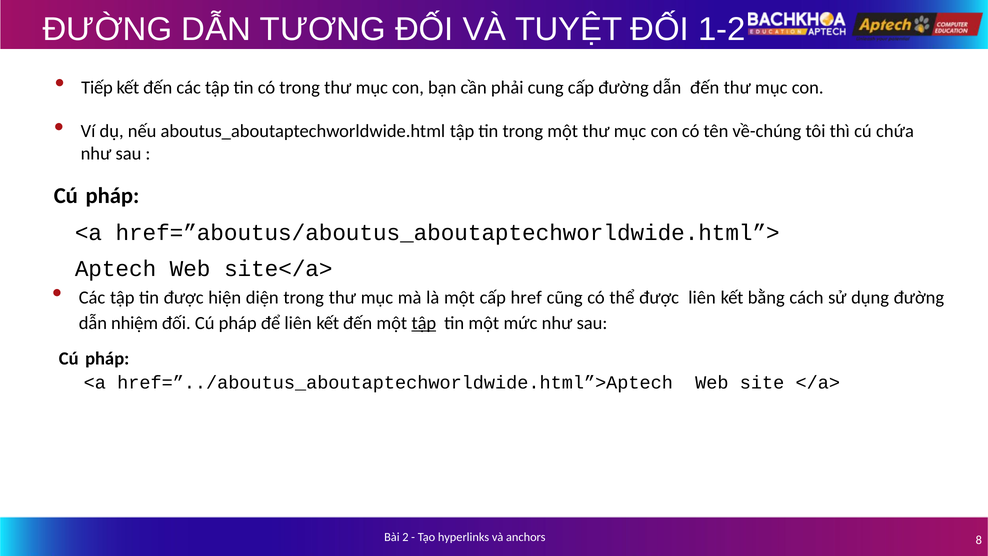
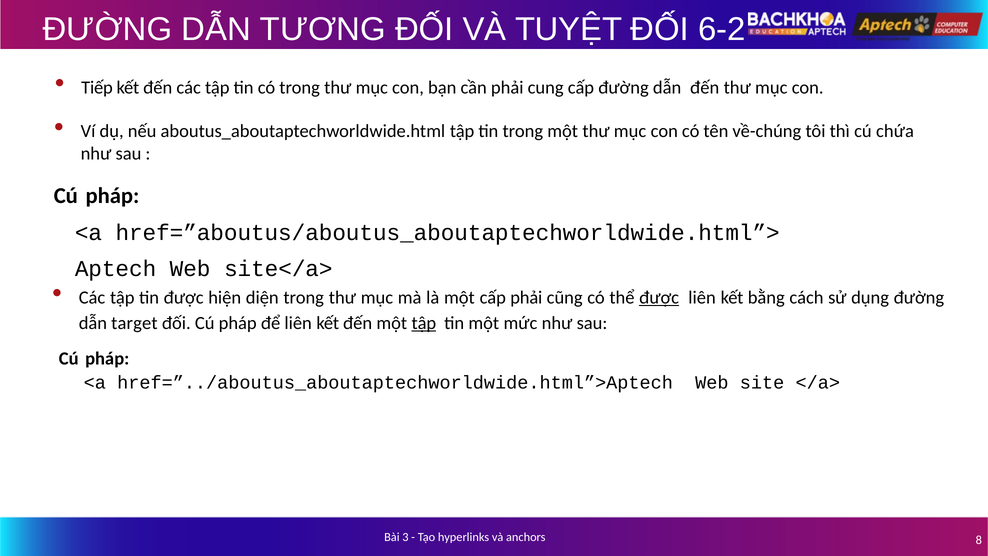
1-2: 1-2 -> 6-2
cấp href: href -> phải
được at (659, 297) underline: none -> present
nhiệm: nhiệm -> target
2: 2 -> 3
